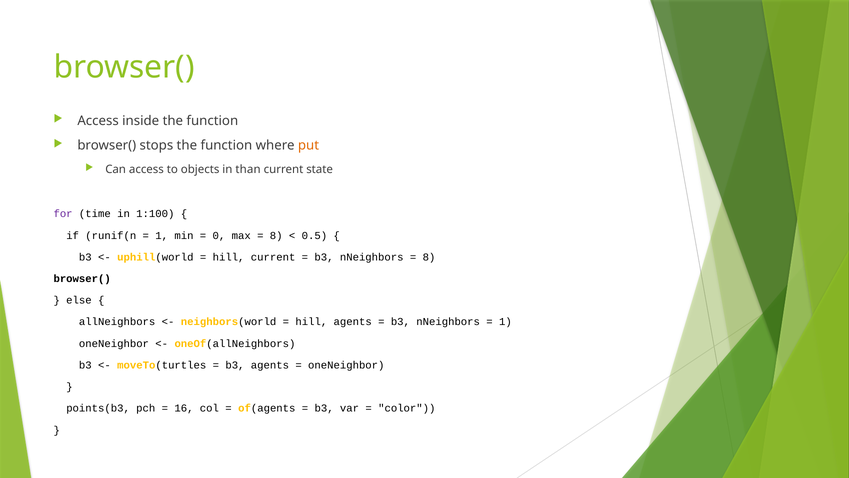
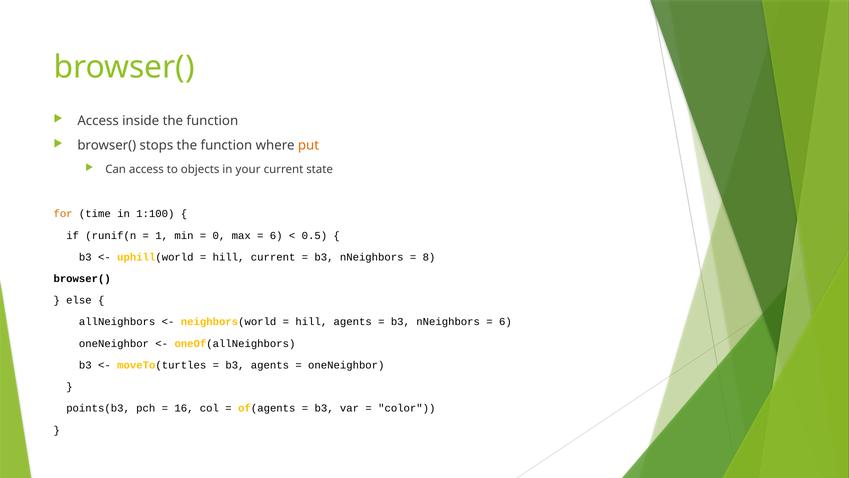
than: than -> your
for colour: purple -> orange
8 at (276, 235): 8 -> 6
1 at (505, 322): 1 -> 6
